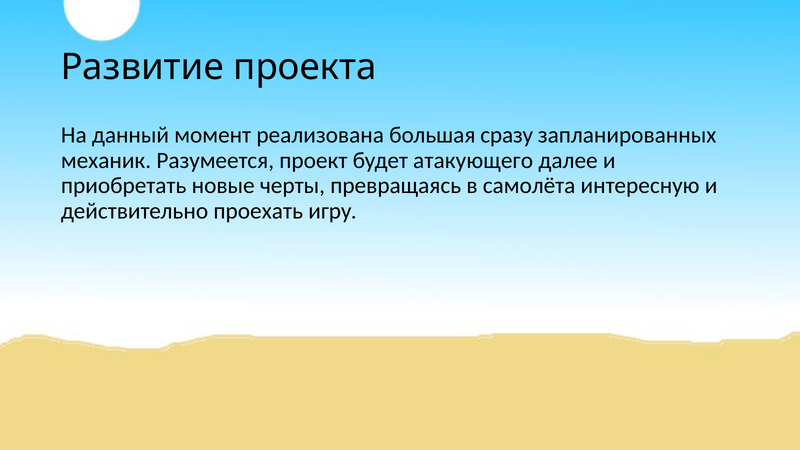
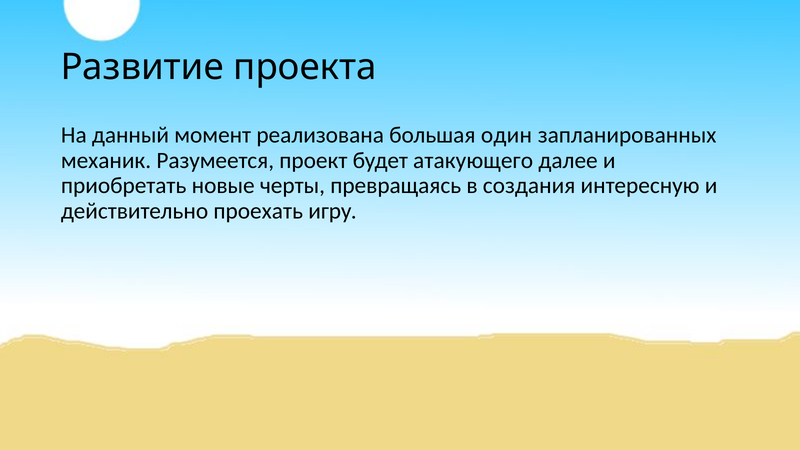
сразу: сразу -> один
самолёта: самолёта -> создания
